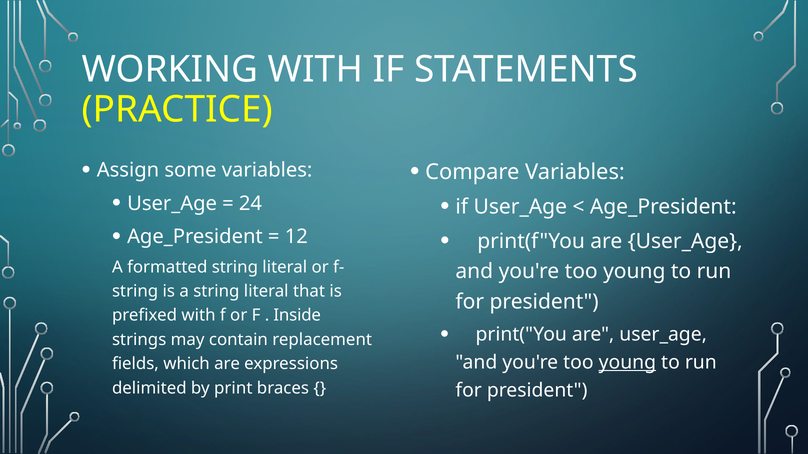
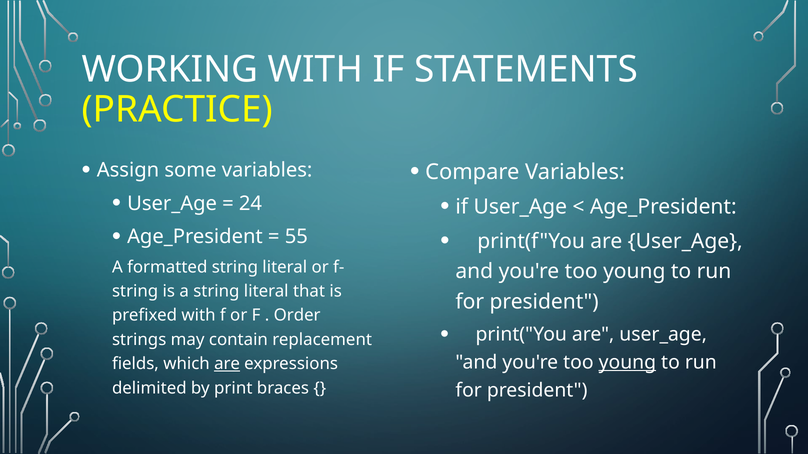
12: 12 -> 55
Inside: Inside -> Order
are at (227, 364) underline: none -> present
